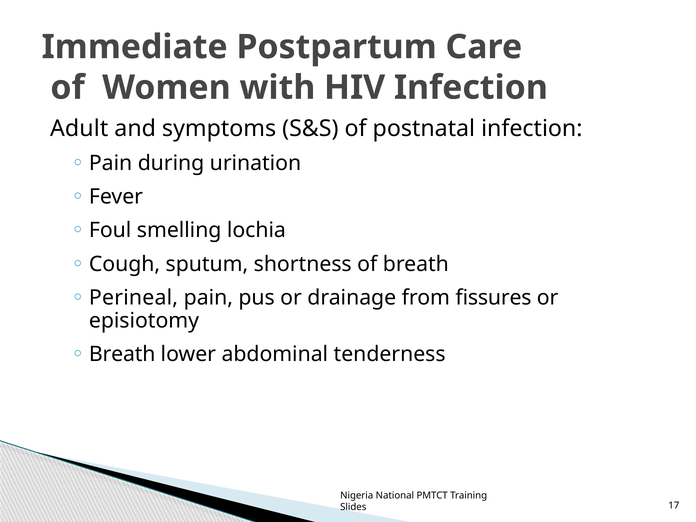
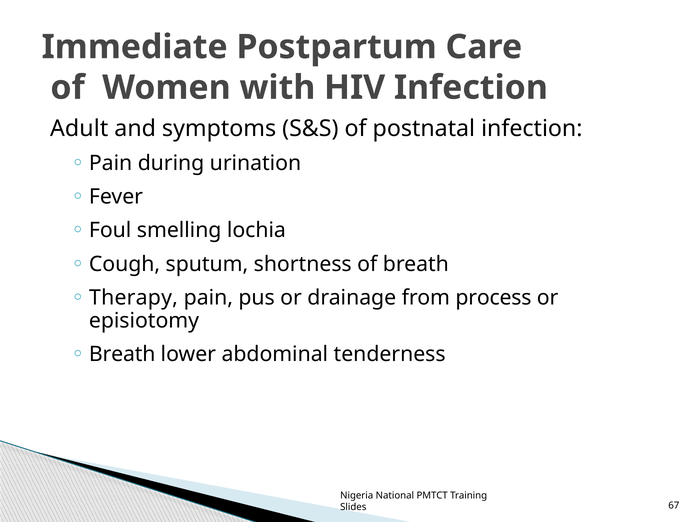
Perineal: Perineal -> Therapy
fissures: fissures -> process
17: 17 -> 67
